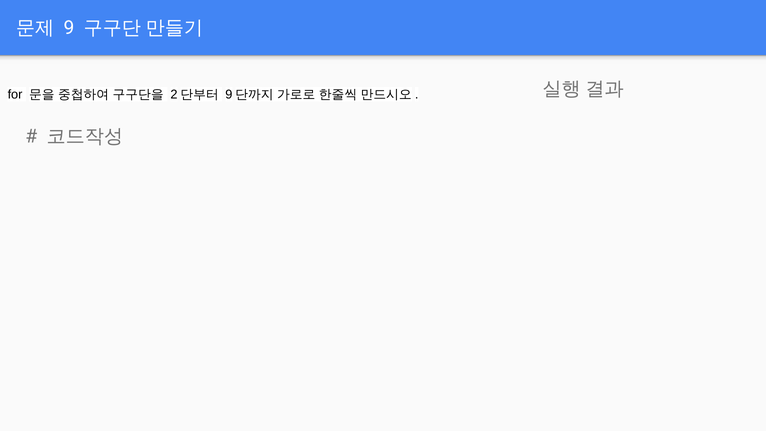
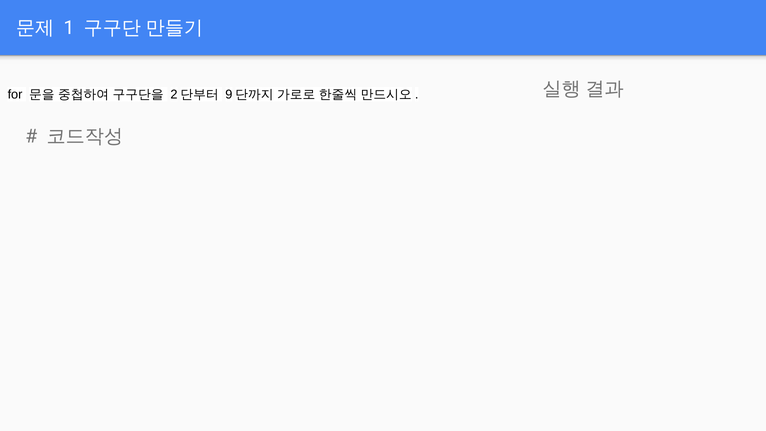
9 at (69, 28): 9 -> 1
